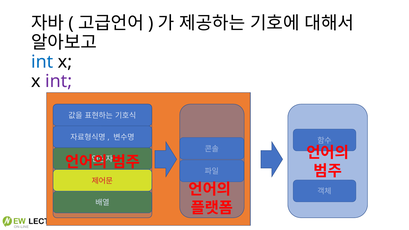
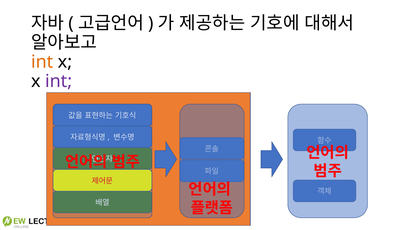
int at (42, 62) colour: blue -> orange
